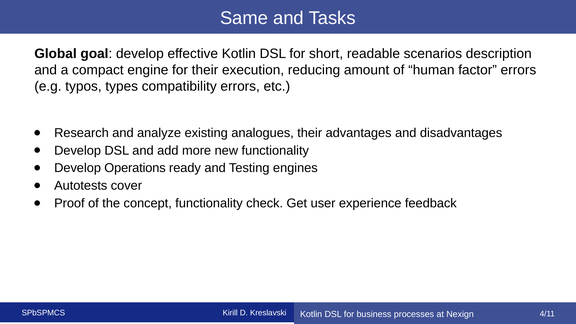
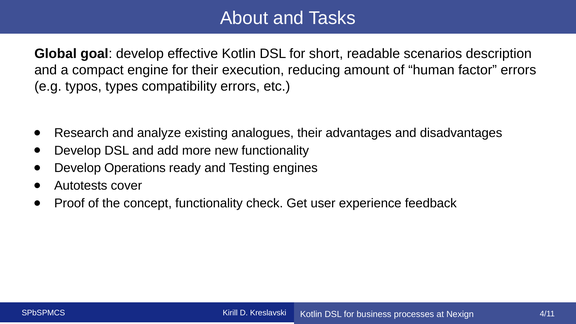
Same: Same -> About
